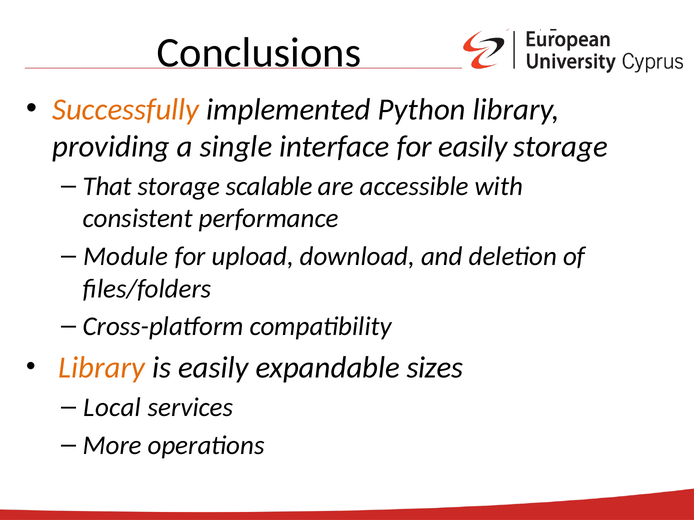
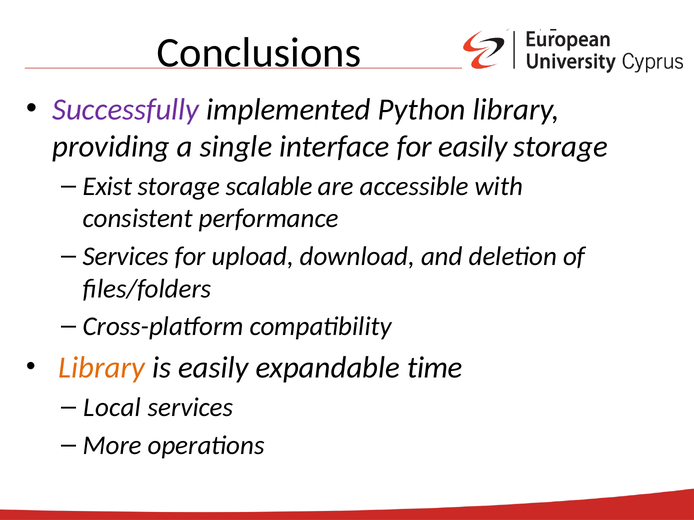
Successfully colour: orange -> purple
That: That -> Exist
Module at (126, 257): Module -> Services
sizes: sizes -> time
